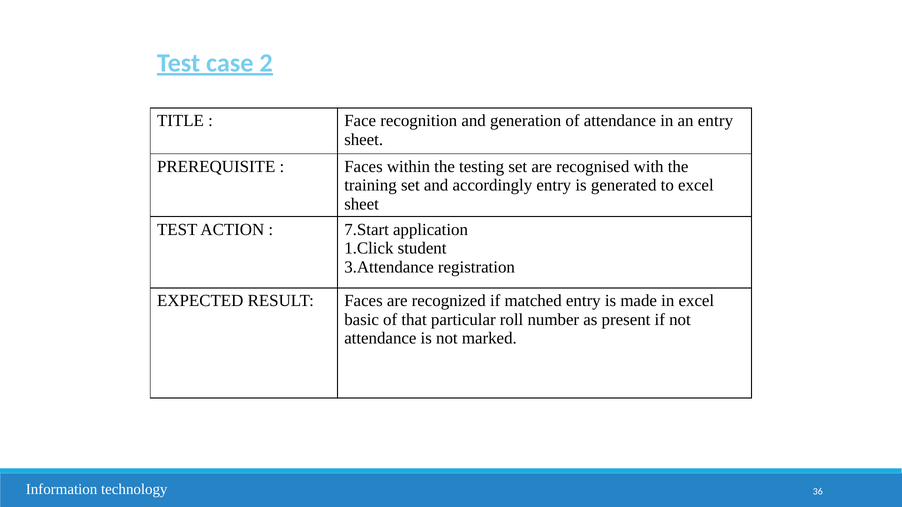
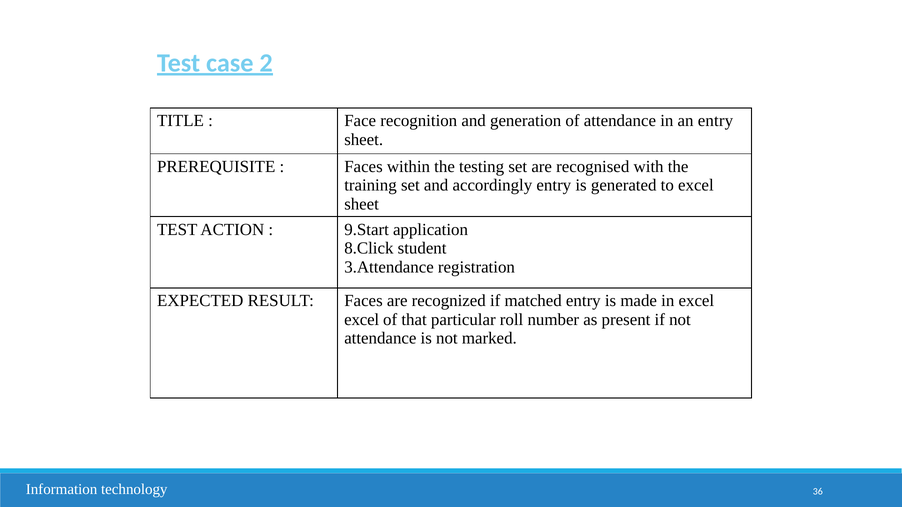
7.Start: 7.Start -> 9.Start
1.Click: 1.Click -> 8.Click
basic at (362, 320): basic -> excel
